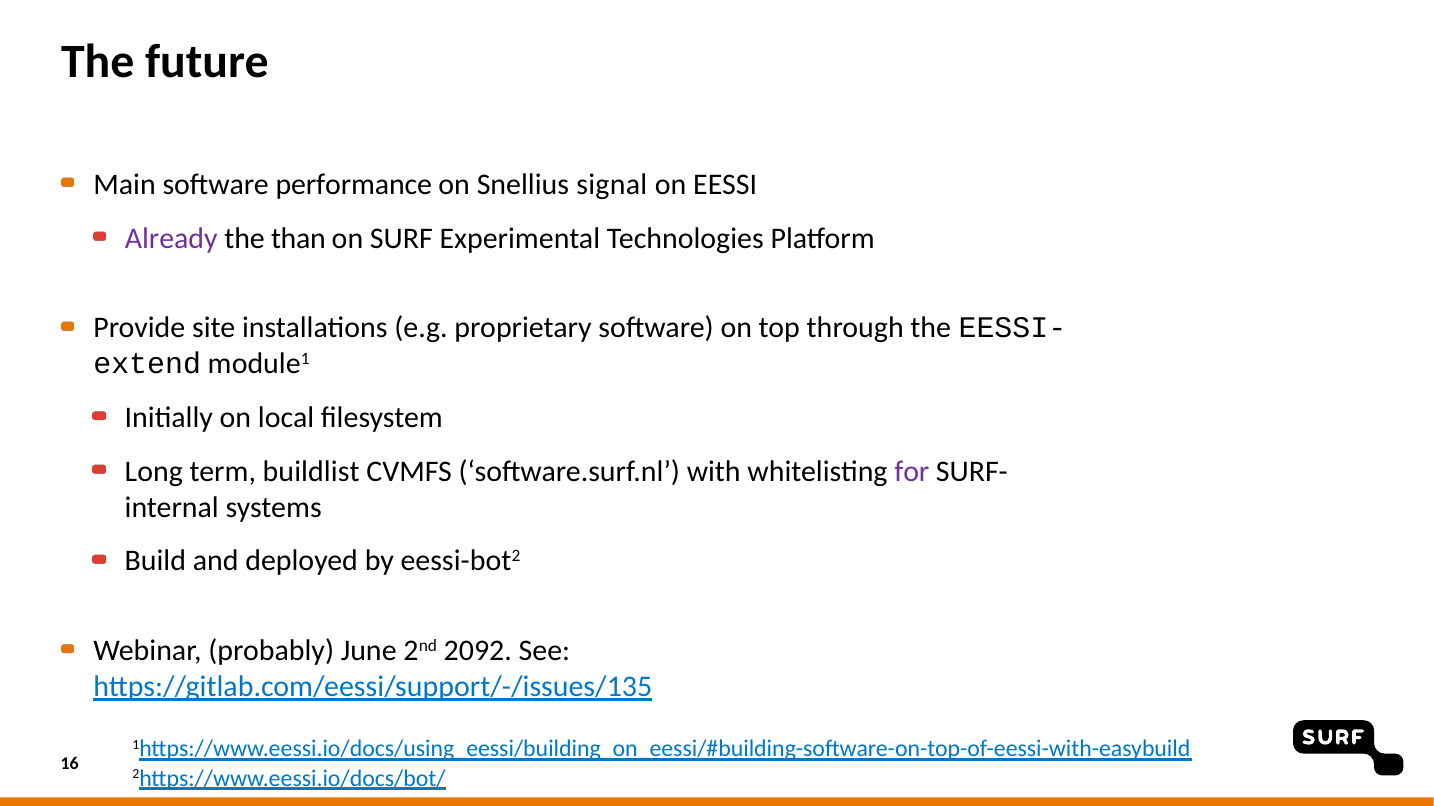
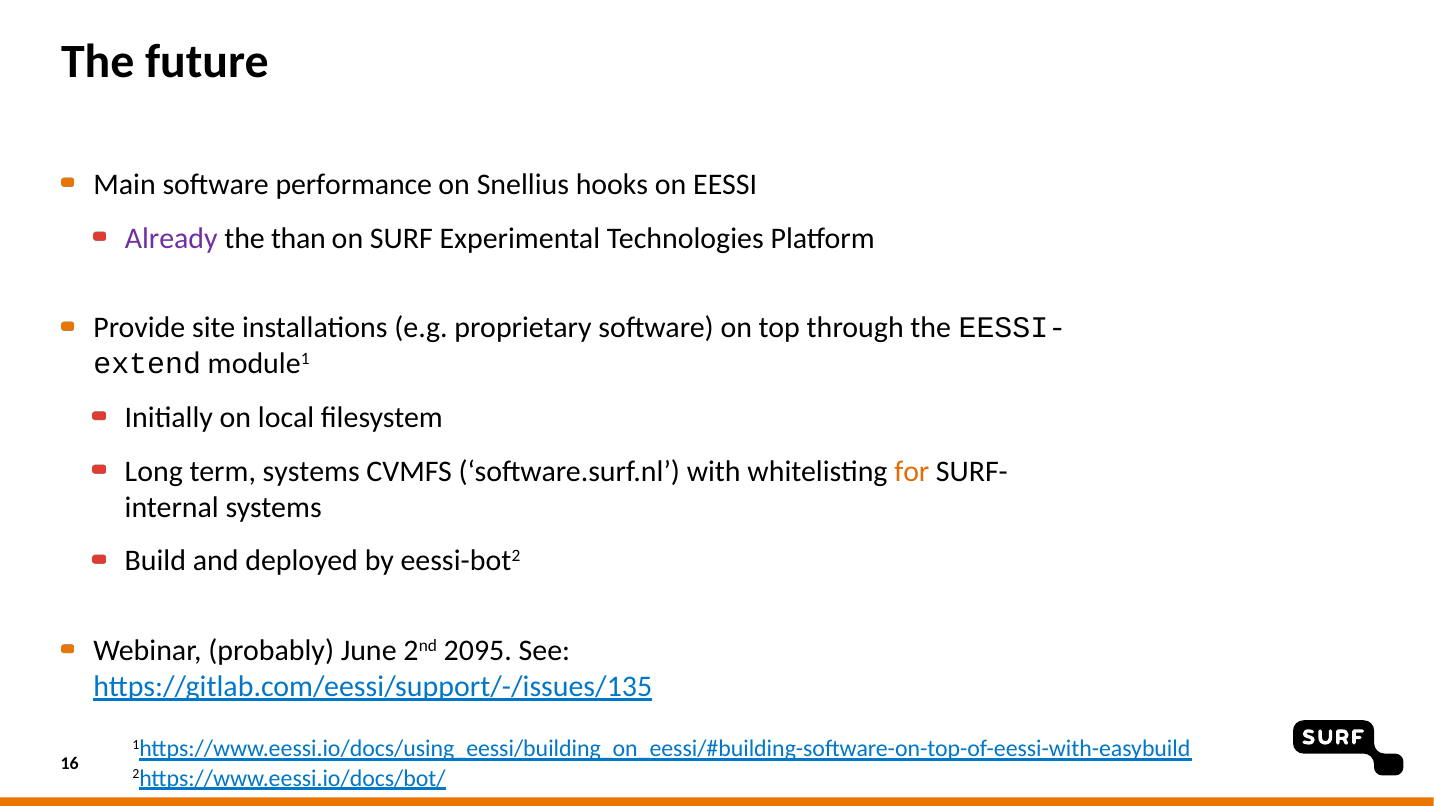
signal: signal -> hooks
term buildlist: buildlist -> systems
for colour: purple -> orange
2092: 2092 -> 2095
